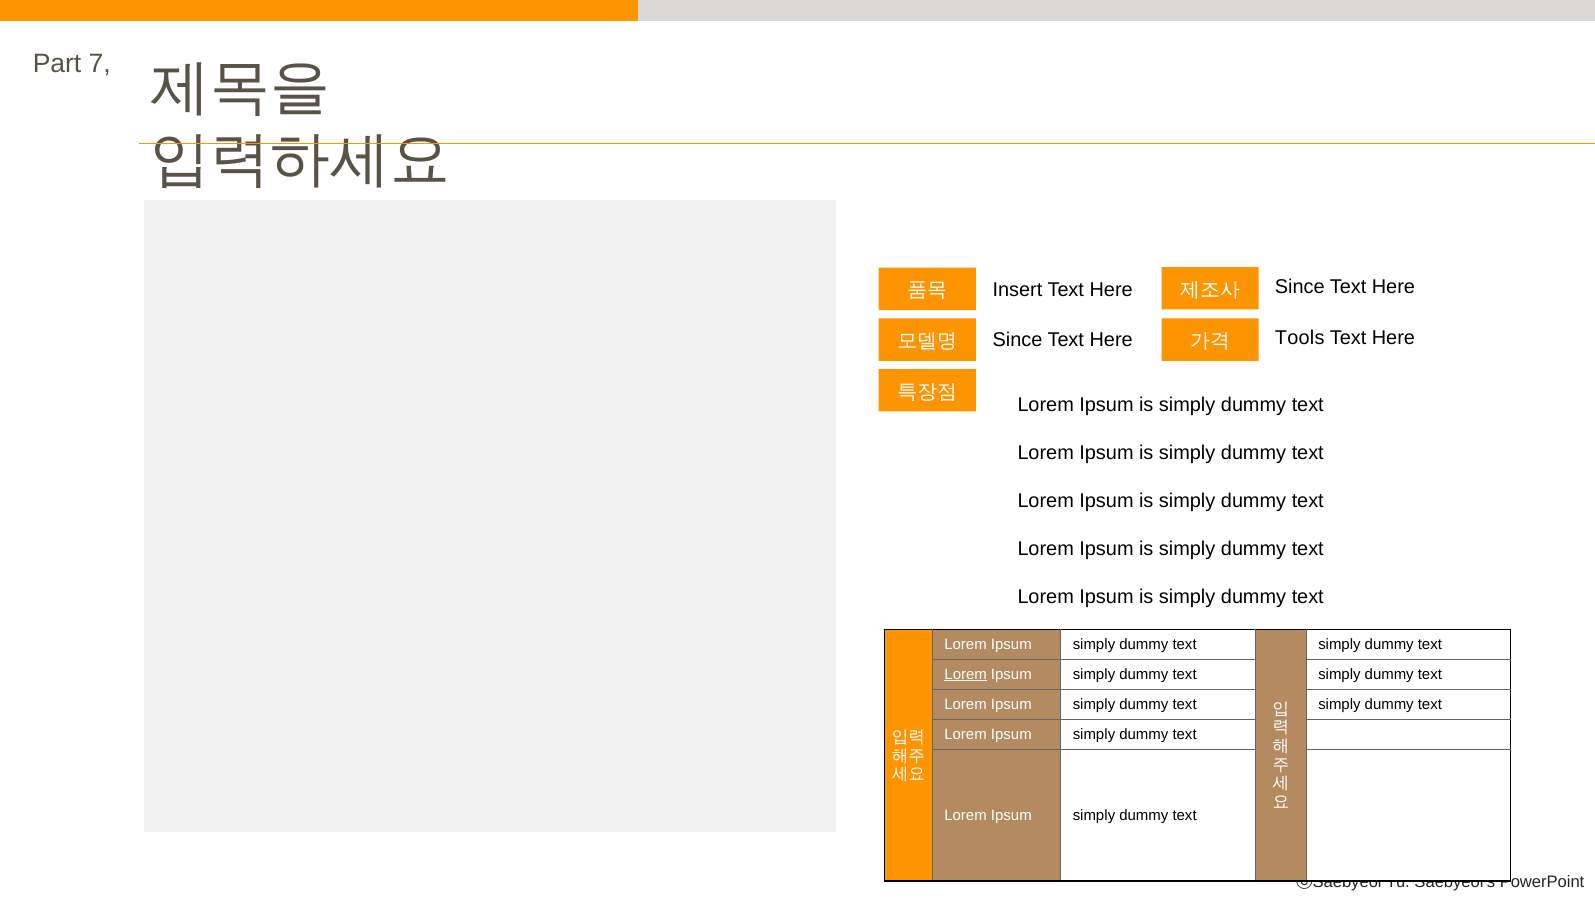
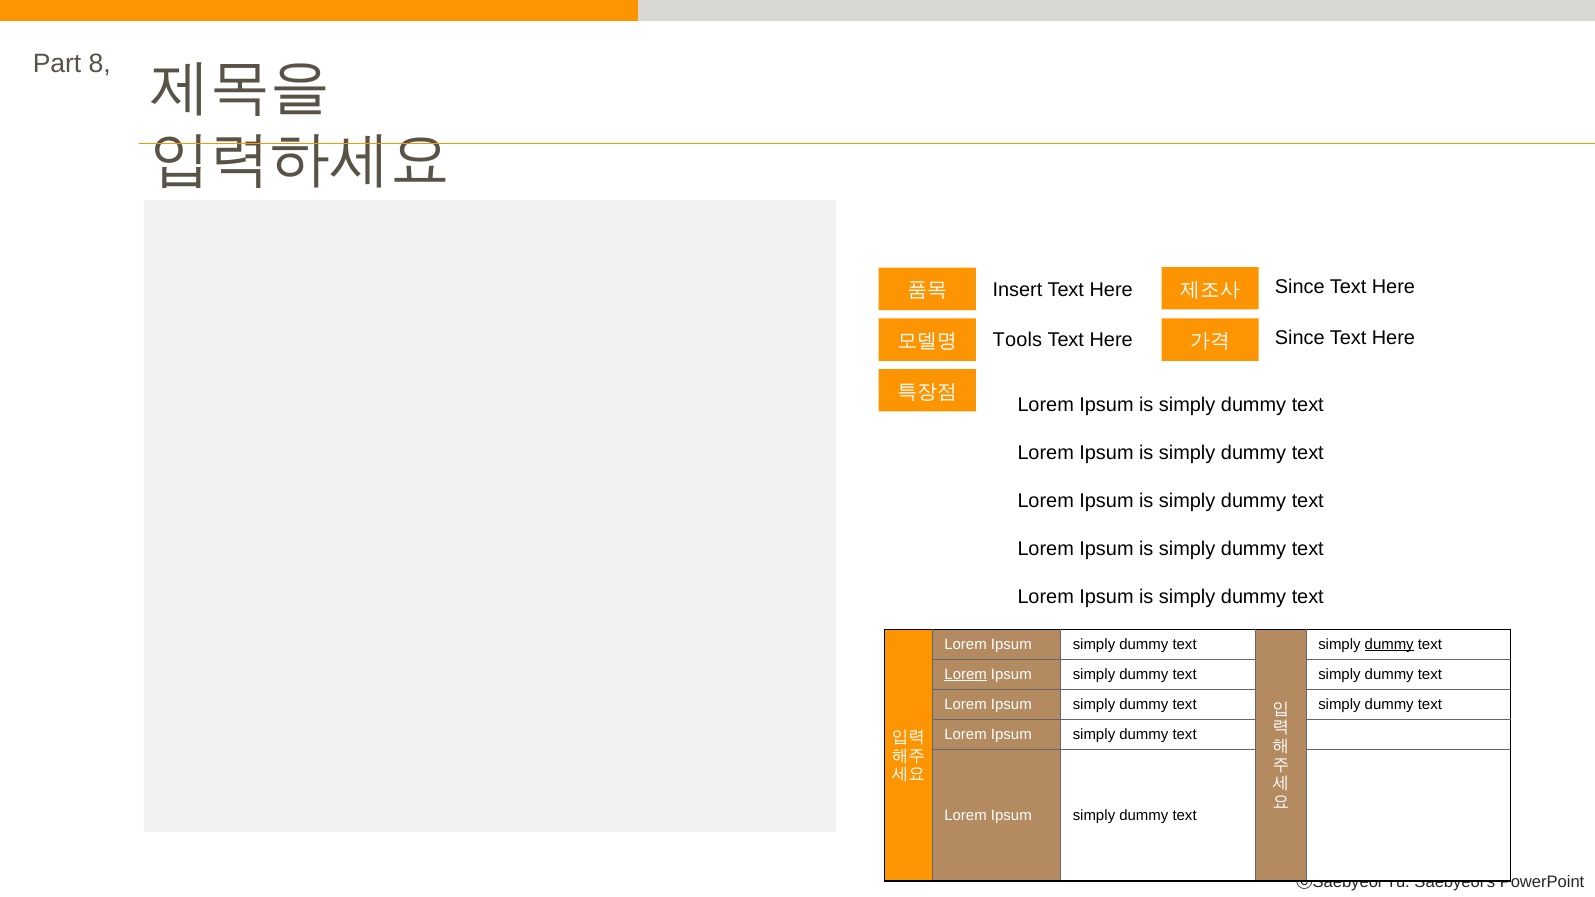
7: 7 -> 8
Tools at (1300, 338): Tools -> Since
Since at (1018, 340): Since -> Tools
dummy at (1389, 645) underline: none -> present
